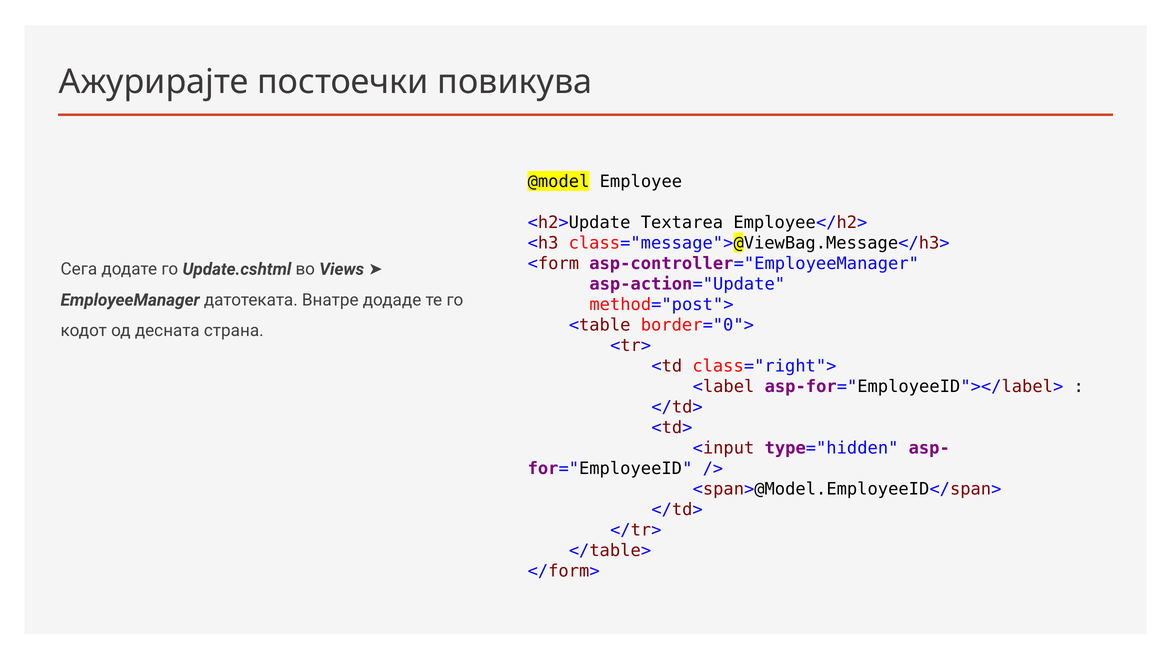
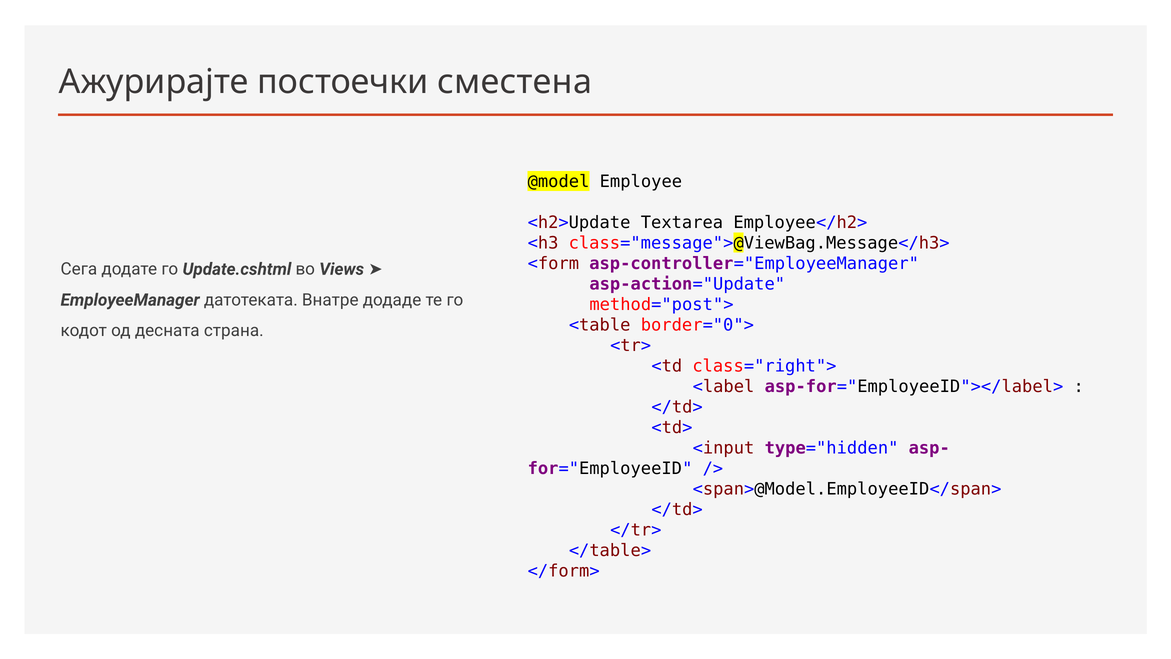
повикува: повикува -> сместена
